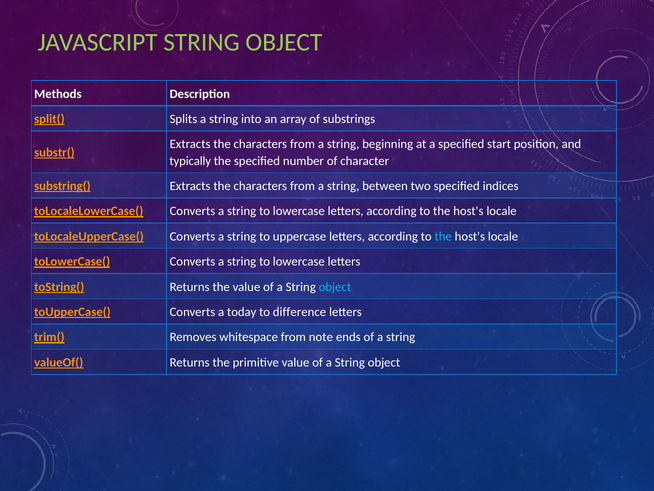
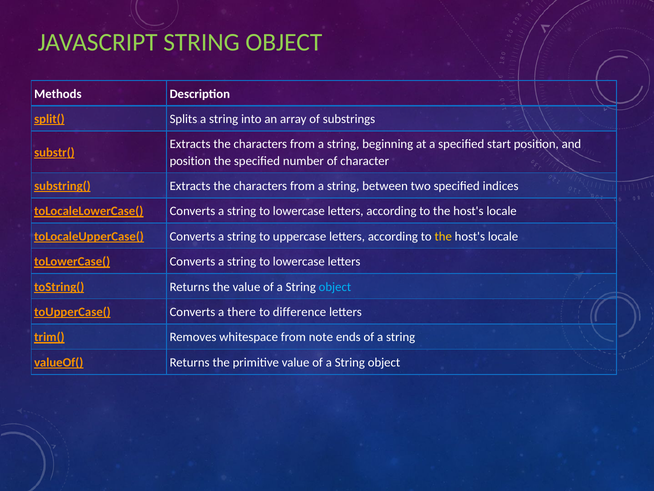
typically at (190, 161): typically -> position
the at (443, 236) colour: light blue -> yellow
today: today -> there
